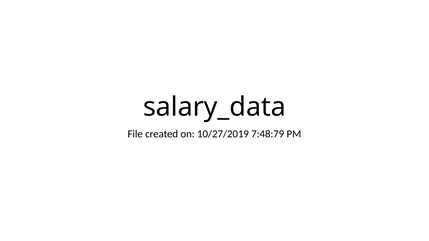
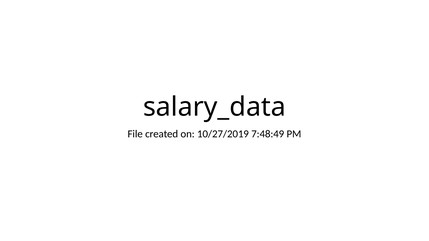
7:48:79: 7:48:79 -> 7:48:49
